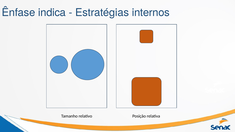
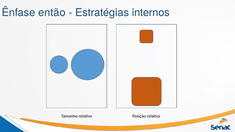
indica: indica -> então
